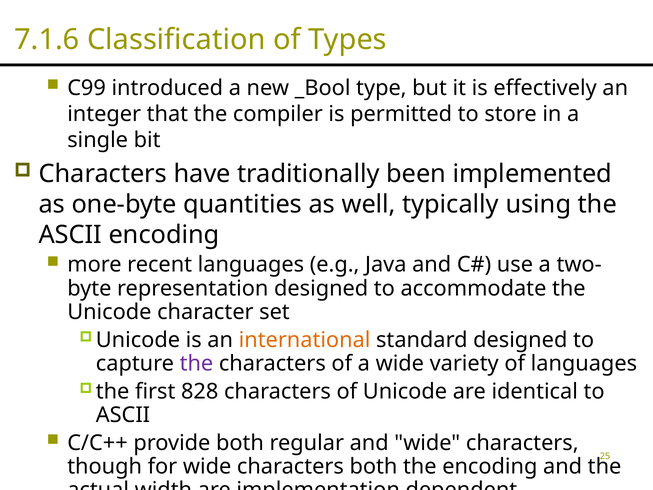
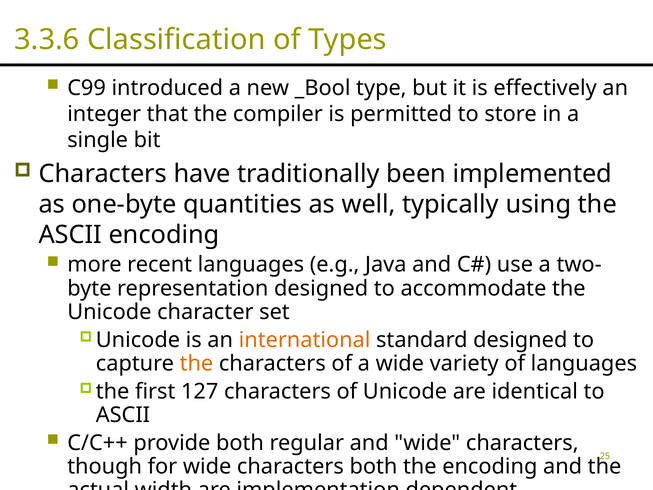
7.1.6: 7.1.6 -> 3.3.6
the at (196, 363) colour: purple -> orange
828: 828 -> 127
